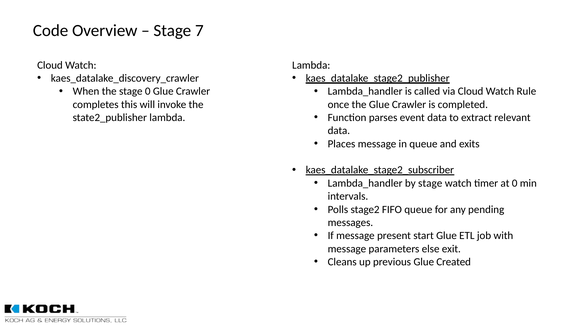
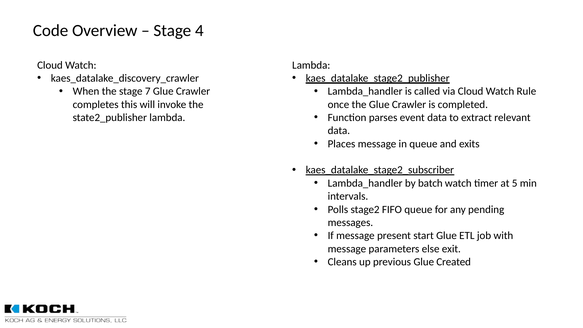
7: 7 -> 4
stage 0: 0 -> 7
by stage: stage -> batch
at 0: 0 -> 5
